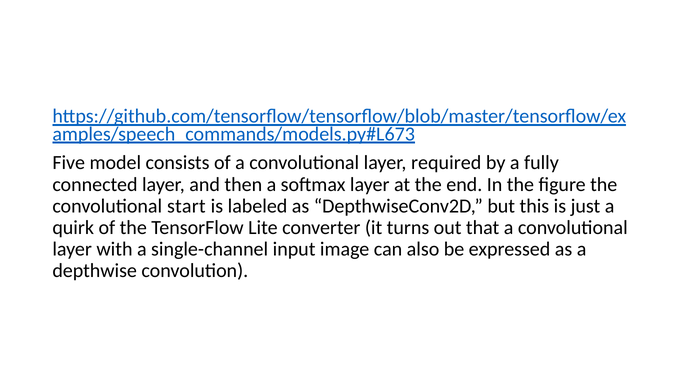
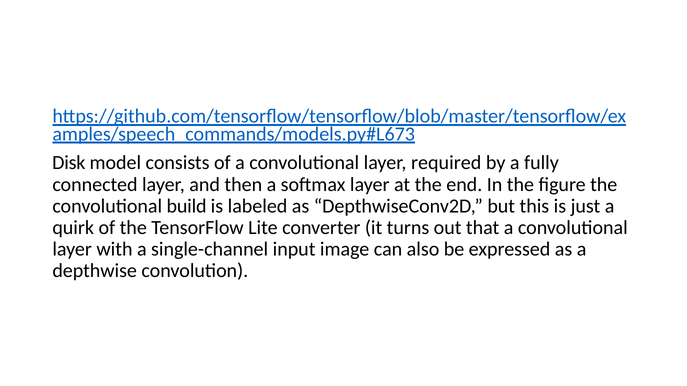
Five: Five -> Disk
start: start -> build
